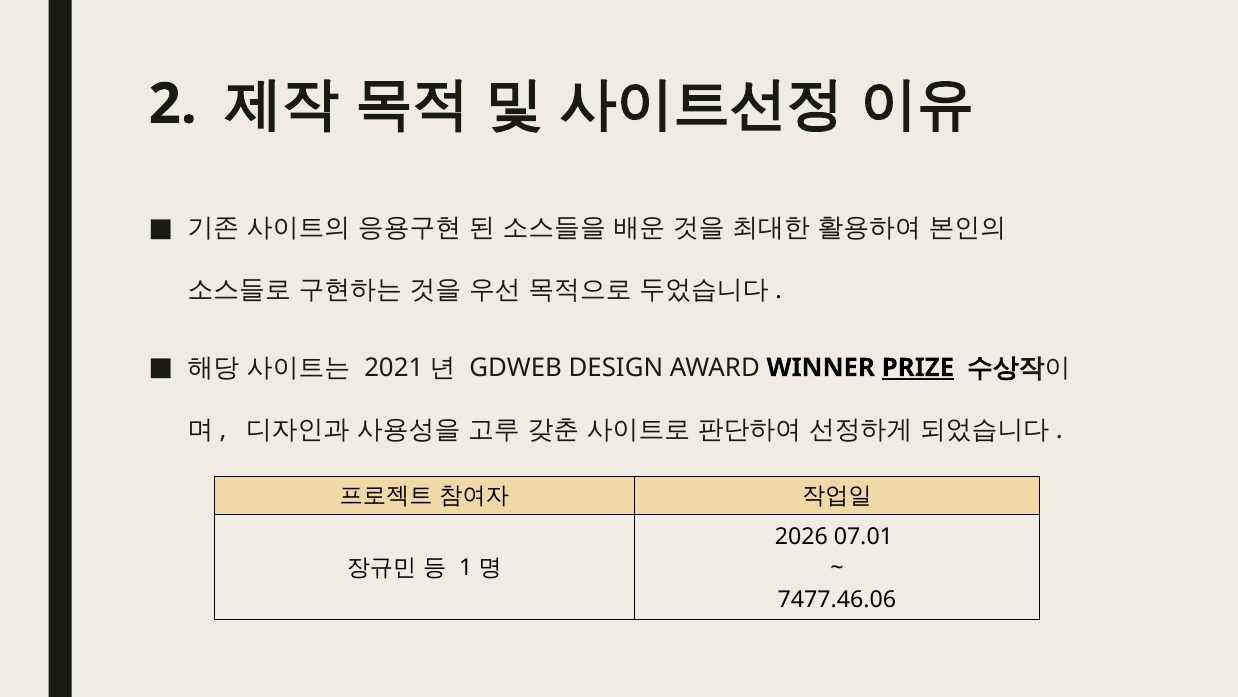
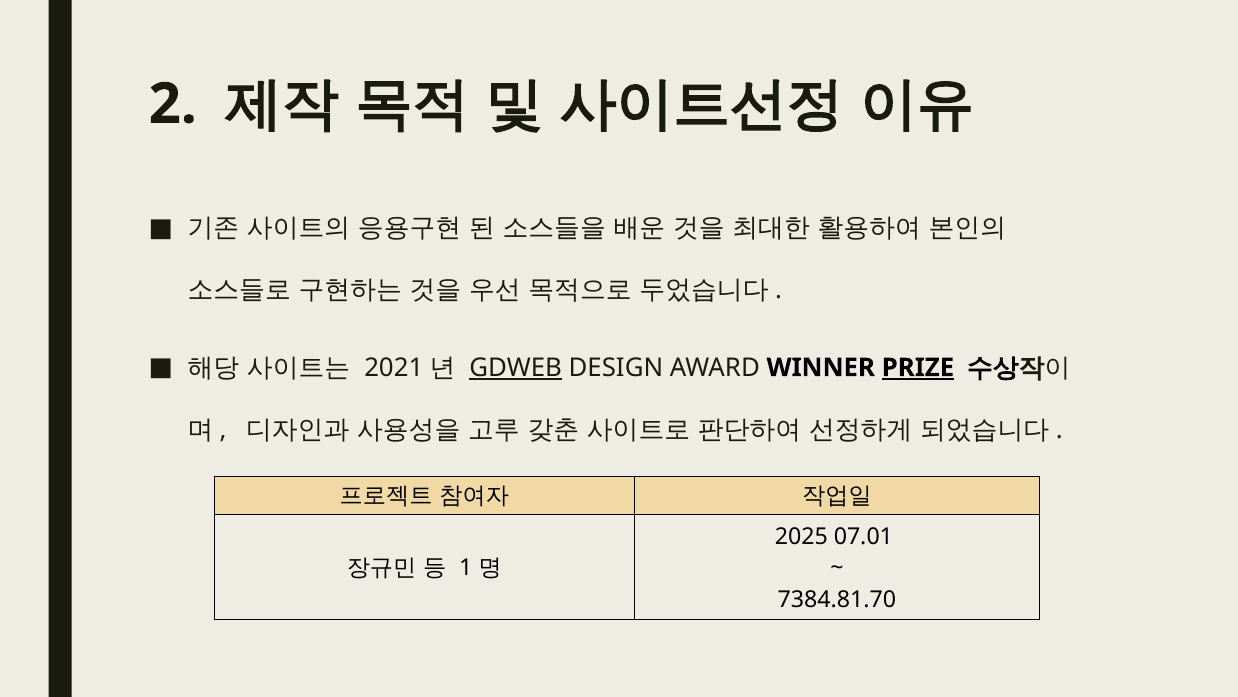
GDWEB underline: none -> present
2026: 2026 -> 2025
7477.46.06: 7477.46.06 -> 7384.81.70
